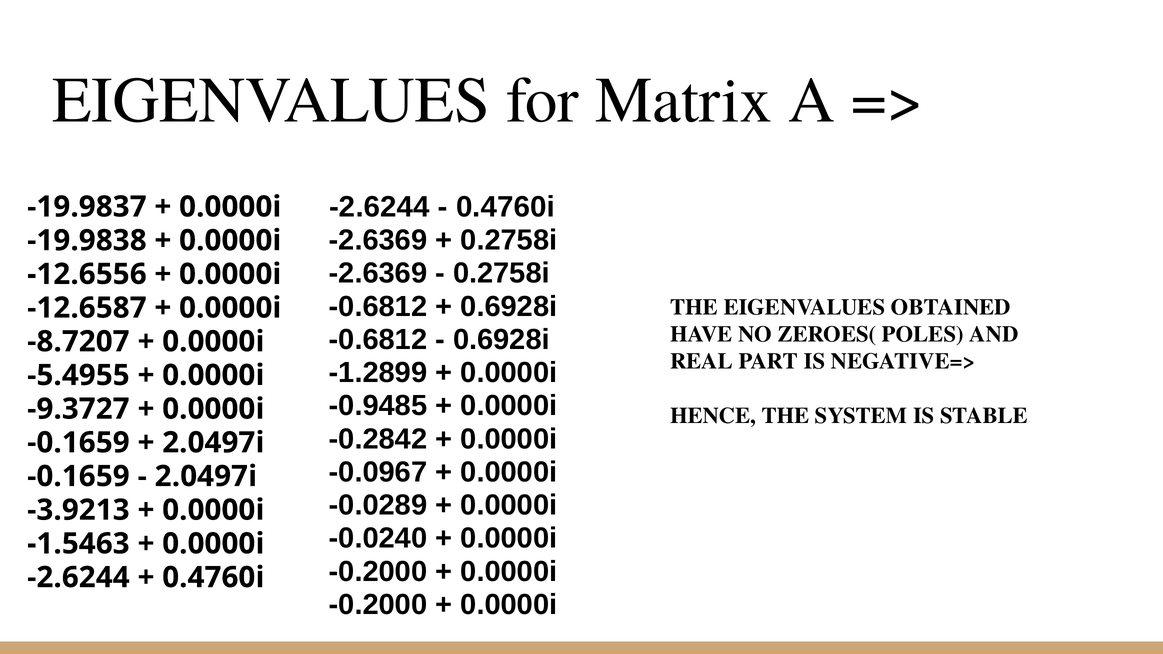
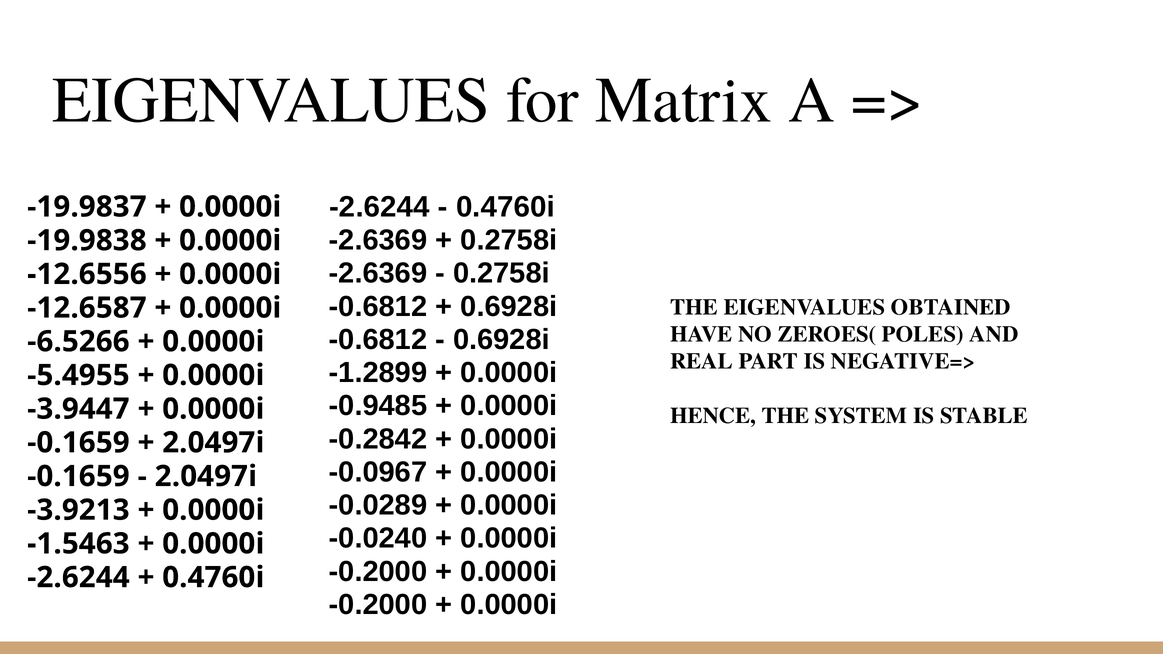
-8.7207: -8.7207 -> -6.5266
-9.3727: -9.3727 -> -3.9447
